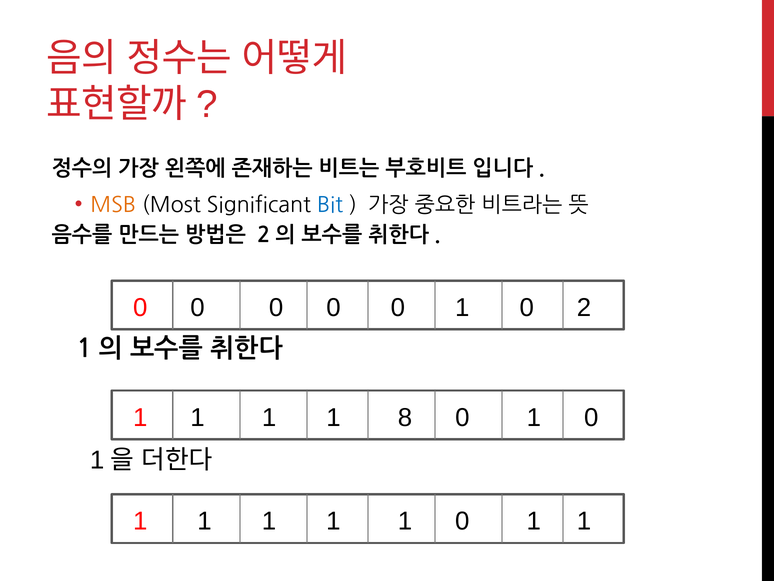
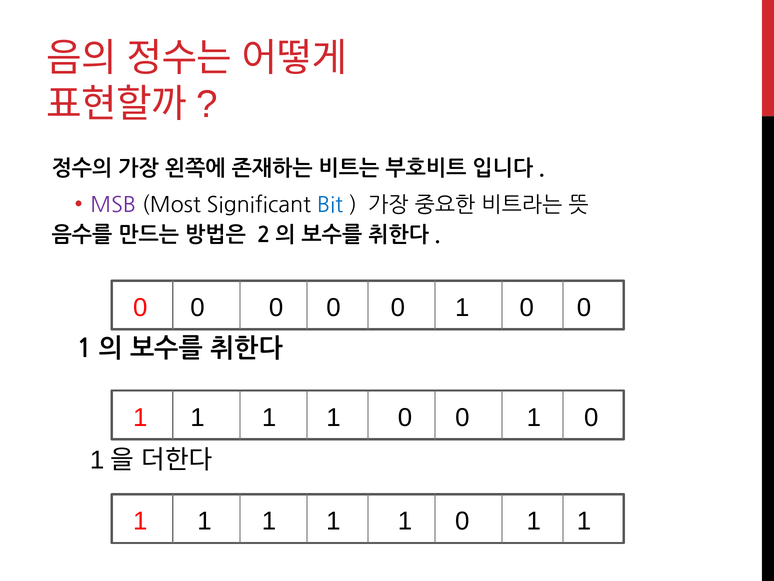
MSB colour: orange -> purple
0 1 0 2: 2 -> 0
8 at (405, 417): 8 -> 0
